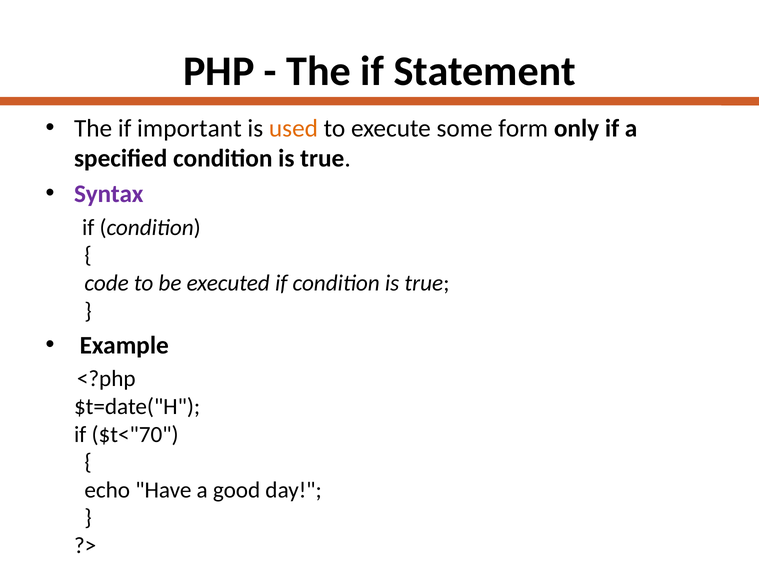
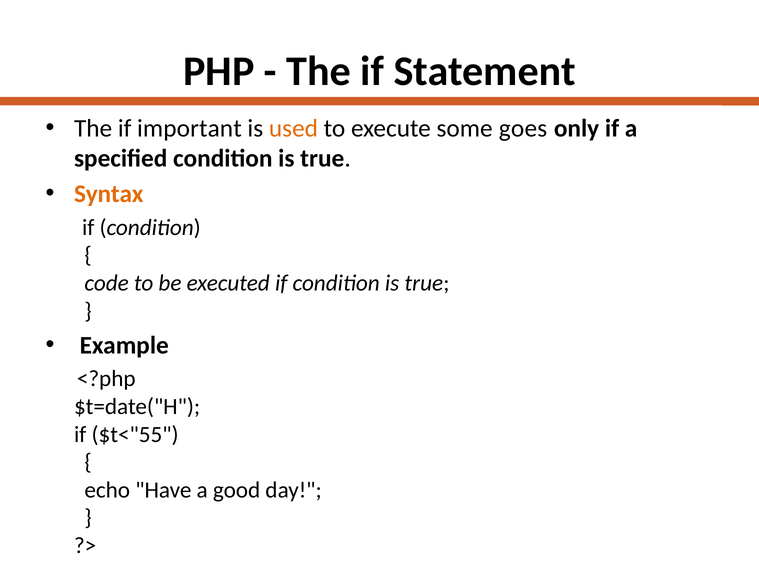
form: form -> goes
Syntax colour: purple -> orange
$t<"70: $t<"70 -> $t<"55
